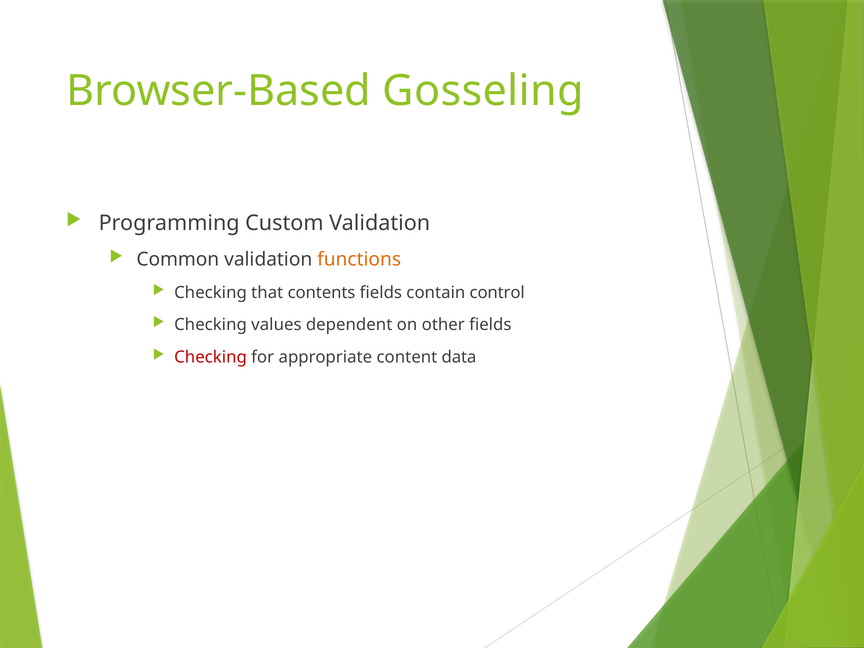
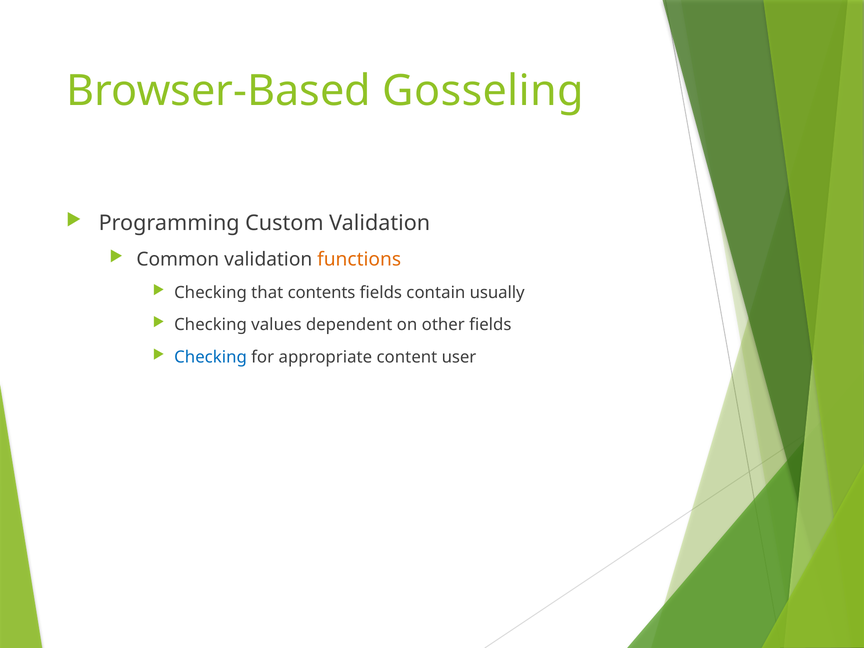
control: control -> usually
Checking at (211, 357) colour: red -> blue
data: data -> user
